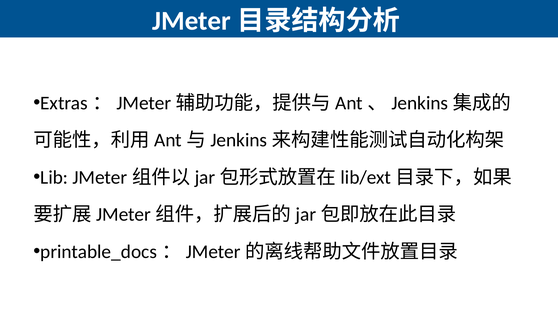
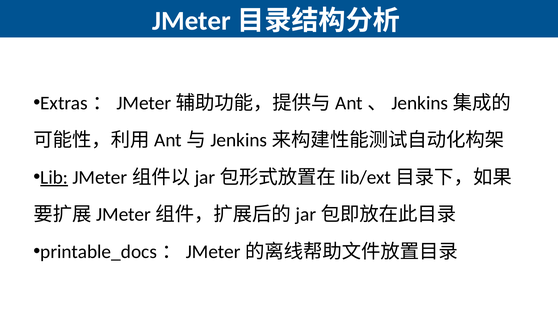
Lib underline: none -> present
